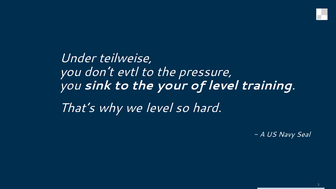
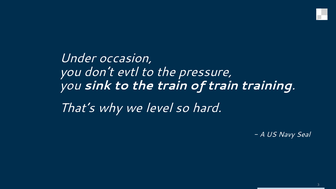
teilweise: teilweise -> occasion
the your: your -> train
of level: level -> train
